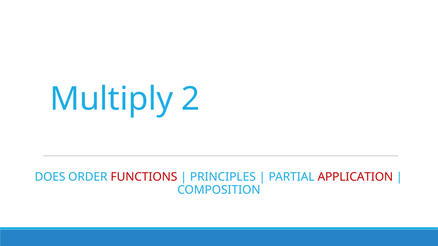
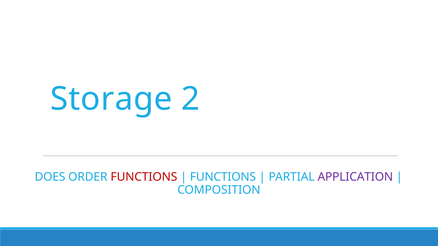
Multiply: Multiply -> Storage
PRINCIPLES at (223, 177): PRINCIPLES -> FUNCTIONS
APPLICATION colour: red -> purple
